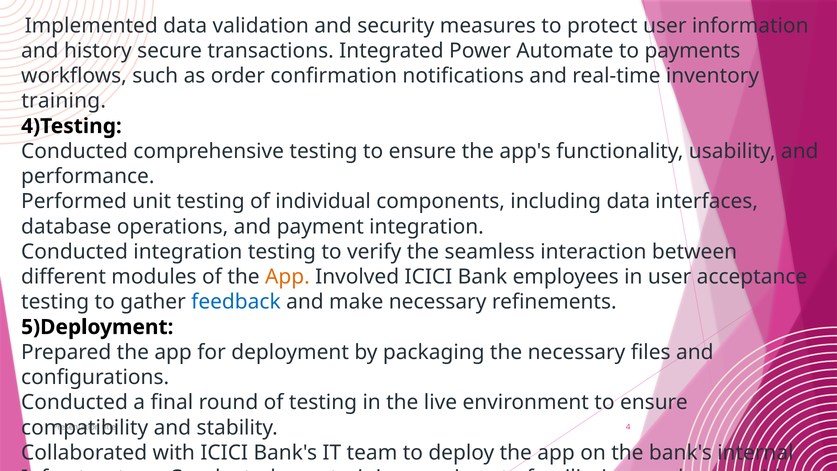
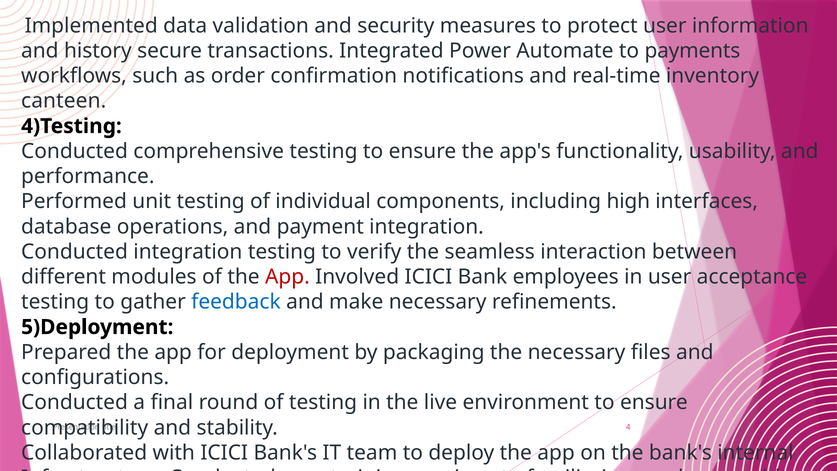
training at (64, 101): training -> canteen
including data: data -> high
App at (287, 277) colour: orange -> red
